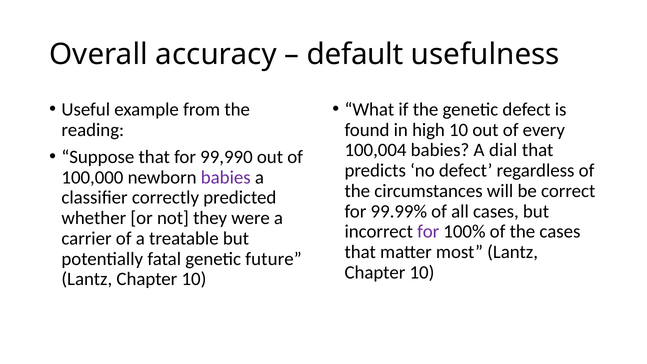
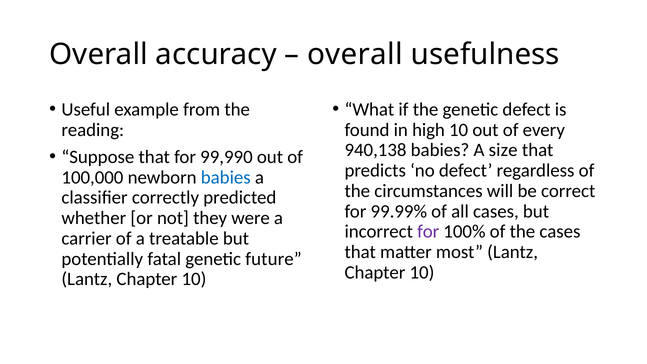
default at (355, 54): default -> overall
100,004: 100,004 -> 940,138
dial: dial -> size
babies at (226, 177) colour: purple -> blue
